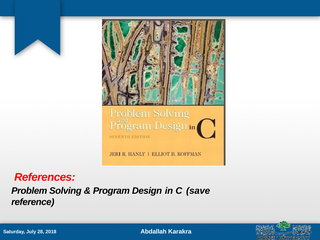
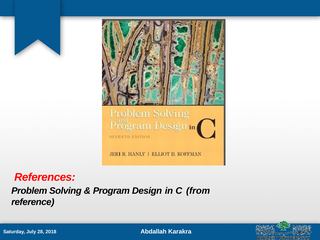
save: save -> from
